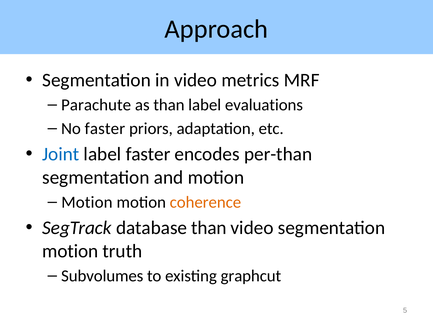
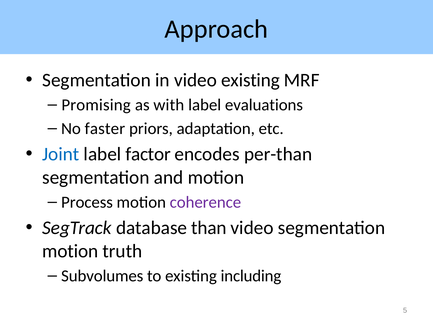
video metrics: metrics -> existing
Parachute: Parachute -> Promising
as than: than -> with
label faster: faster -> factor
Motion at (87, 202): Motion -> Process
coherence colour: orange -> purple
graphcut: graphcut -> including
